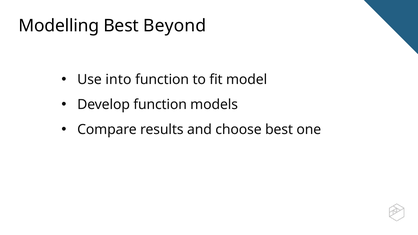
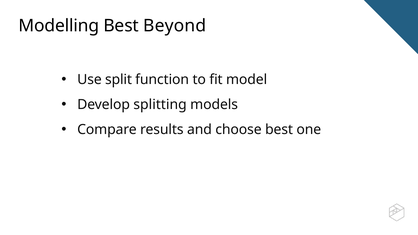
into: into -> split
Develop function: function -> splitting
